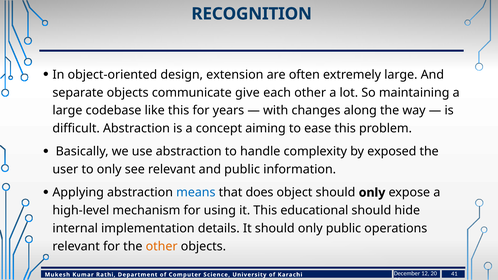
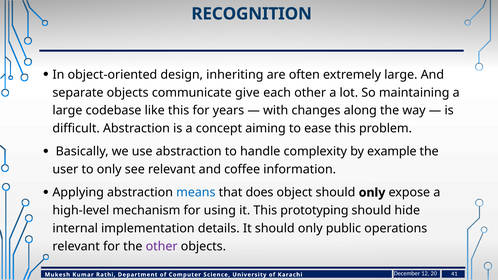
extension: extension -> inheriting
exposed: exposed -> example
and public: public -> coffee
educational: educational -> prototyping
other at (162, 246) colour: orange -> purple
